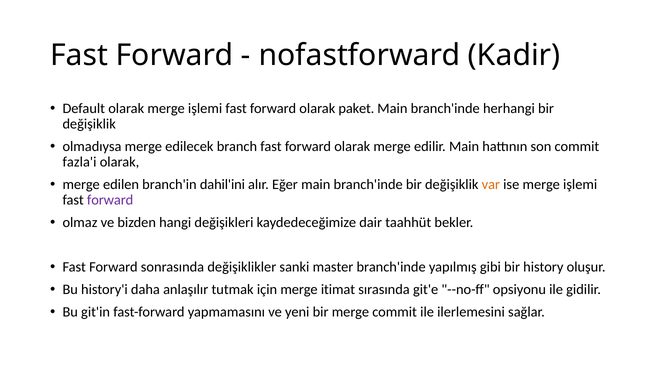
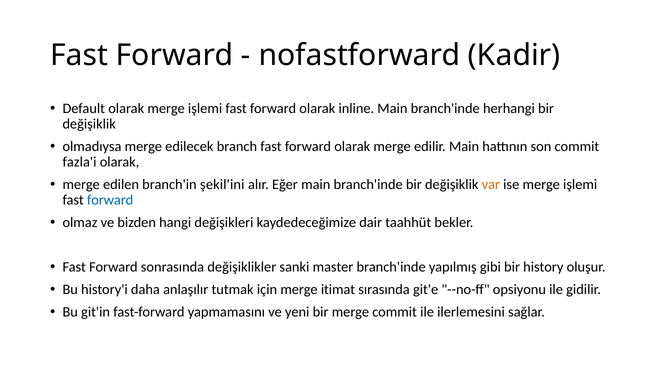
paket: paket -> inline
dahil'ini: dahil'ini -> şekil'ini
forward at (110, 200) colour: purple -> blue
